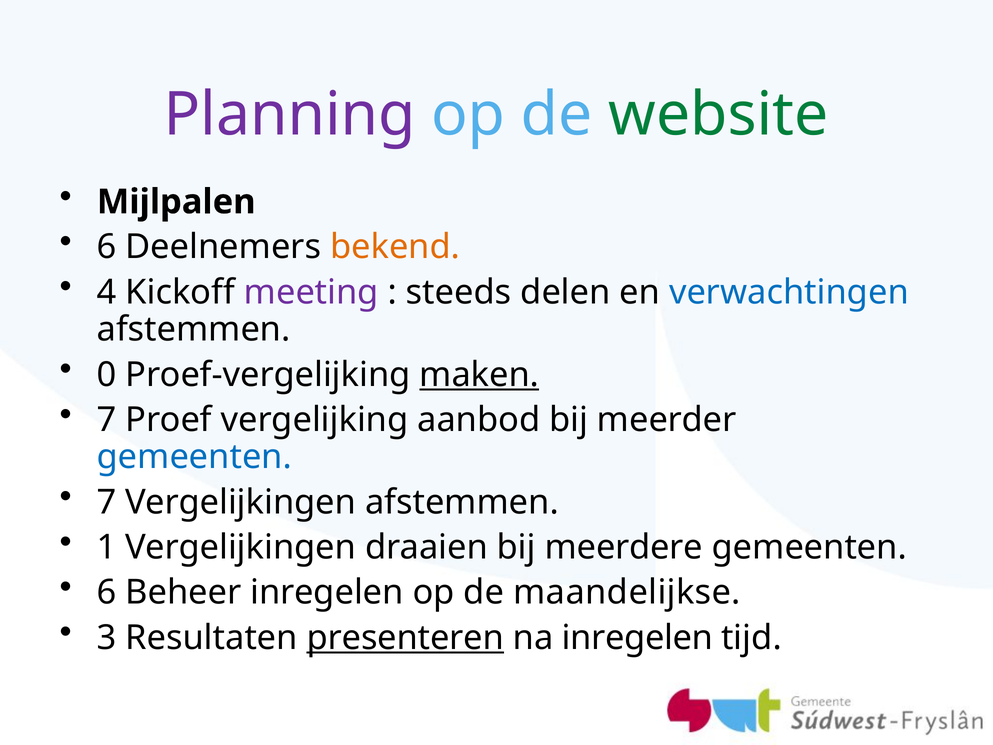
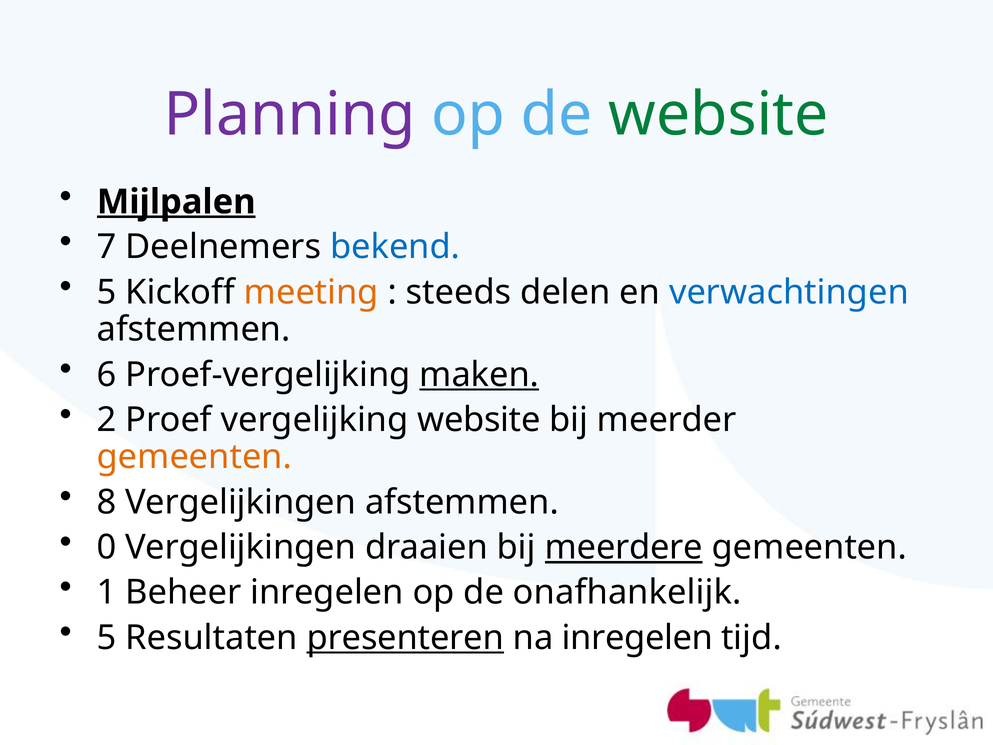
Mijlpalen underline: none -> present
6 at (107, 247): 6 -> 7
bekend colour: orange -> blue
4 at (107, 292): 4 -> 5
meeting colour: purple -> orange
0: 0 -> 6
7 at (107, 420): 7 -> 2
vergelijking aanbod: aanbod -> website
gemeenten at (194, 457) colour: blue -> orange
7 at (107, 502): 7 -> 8
1: 1 -> 0
meerdere underline: none -> present
6 at (107, 592): 6 -> 1
maandelijkse: maandelijkse -> onafhankelijk
3 at (107, 638): 3 -> 5
